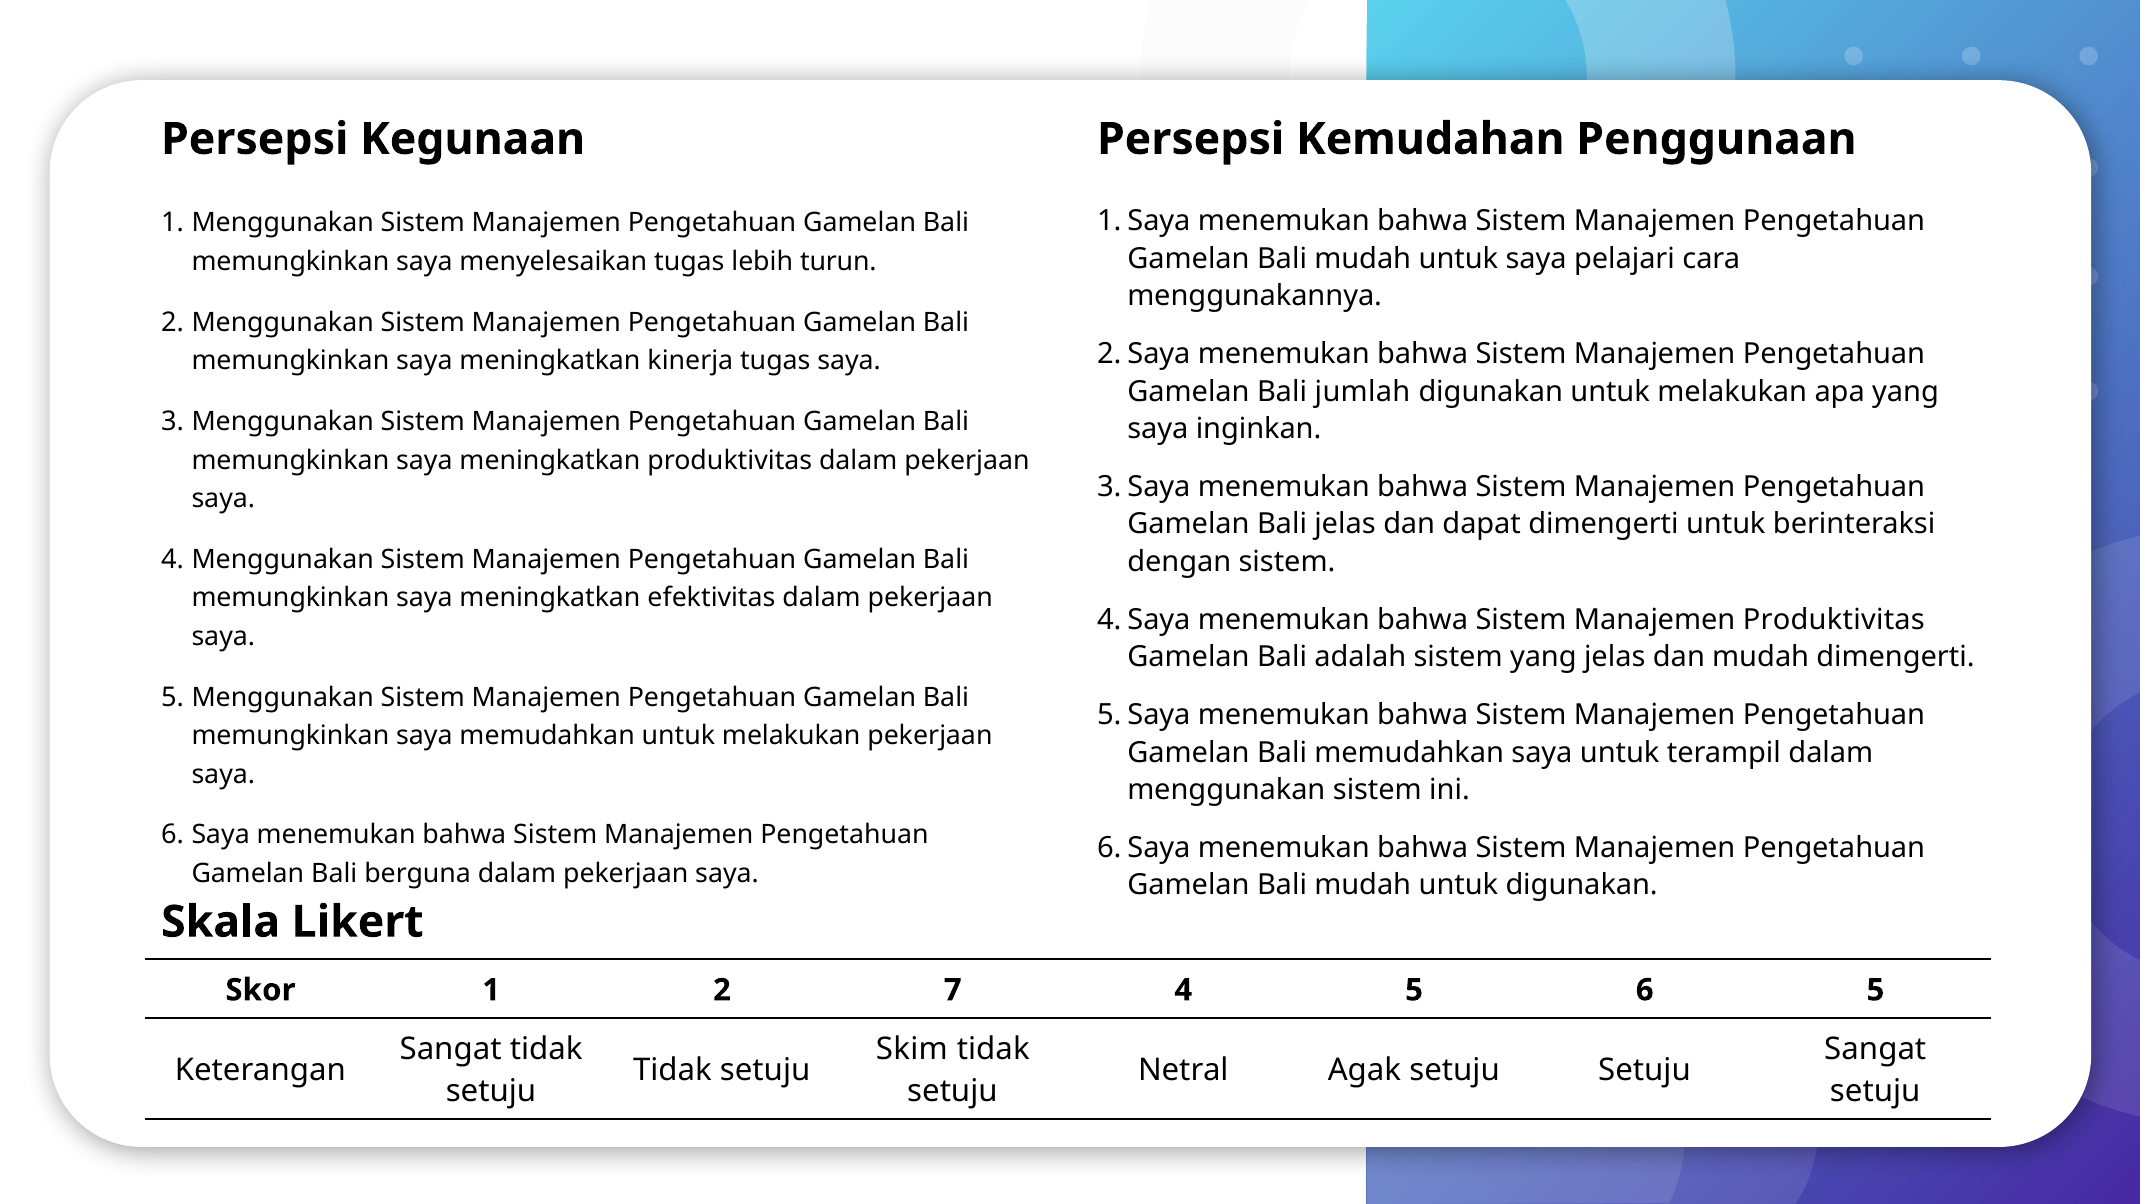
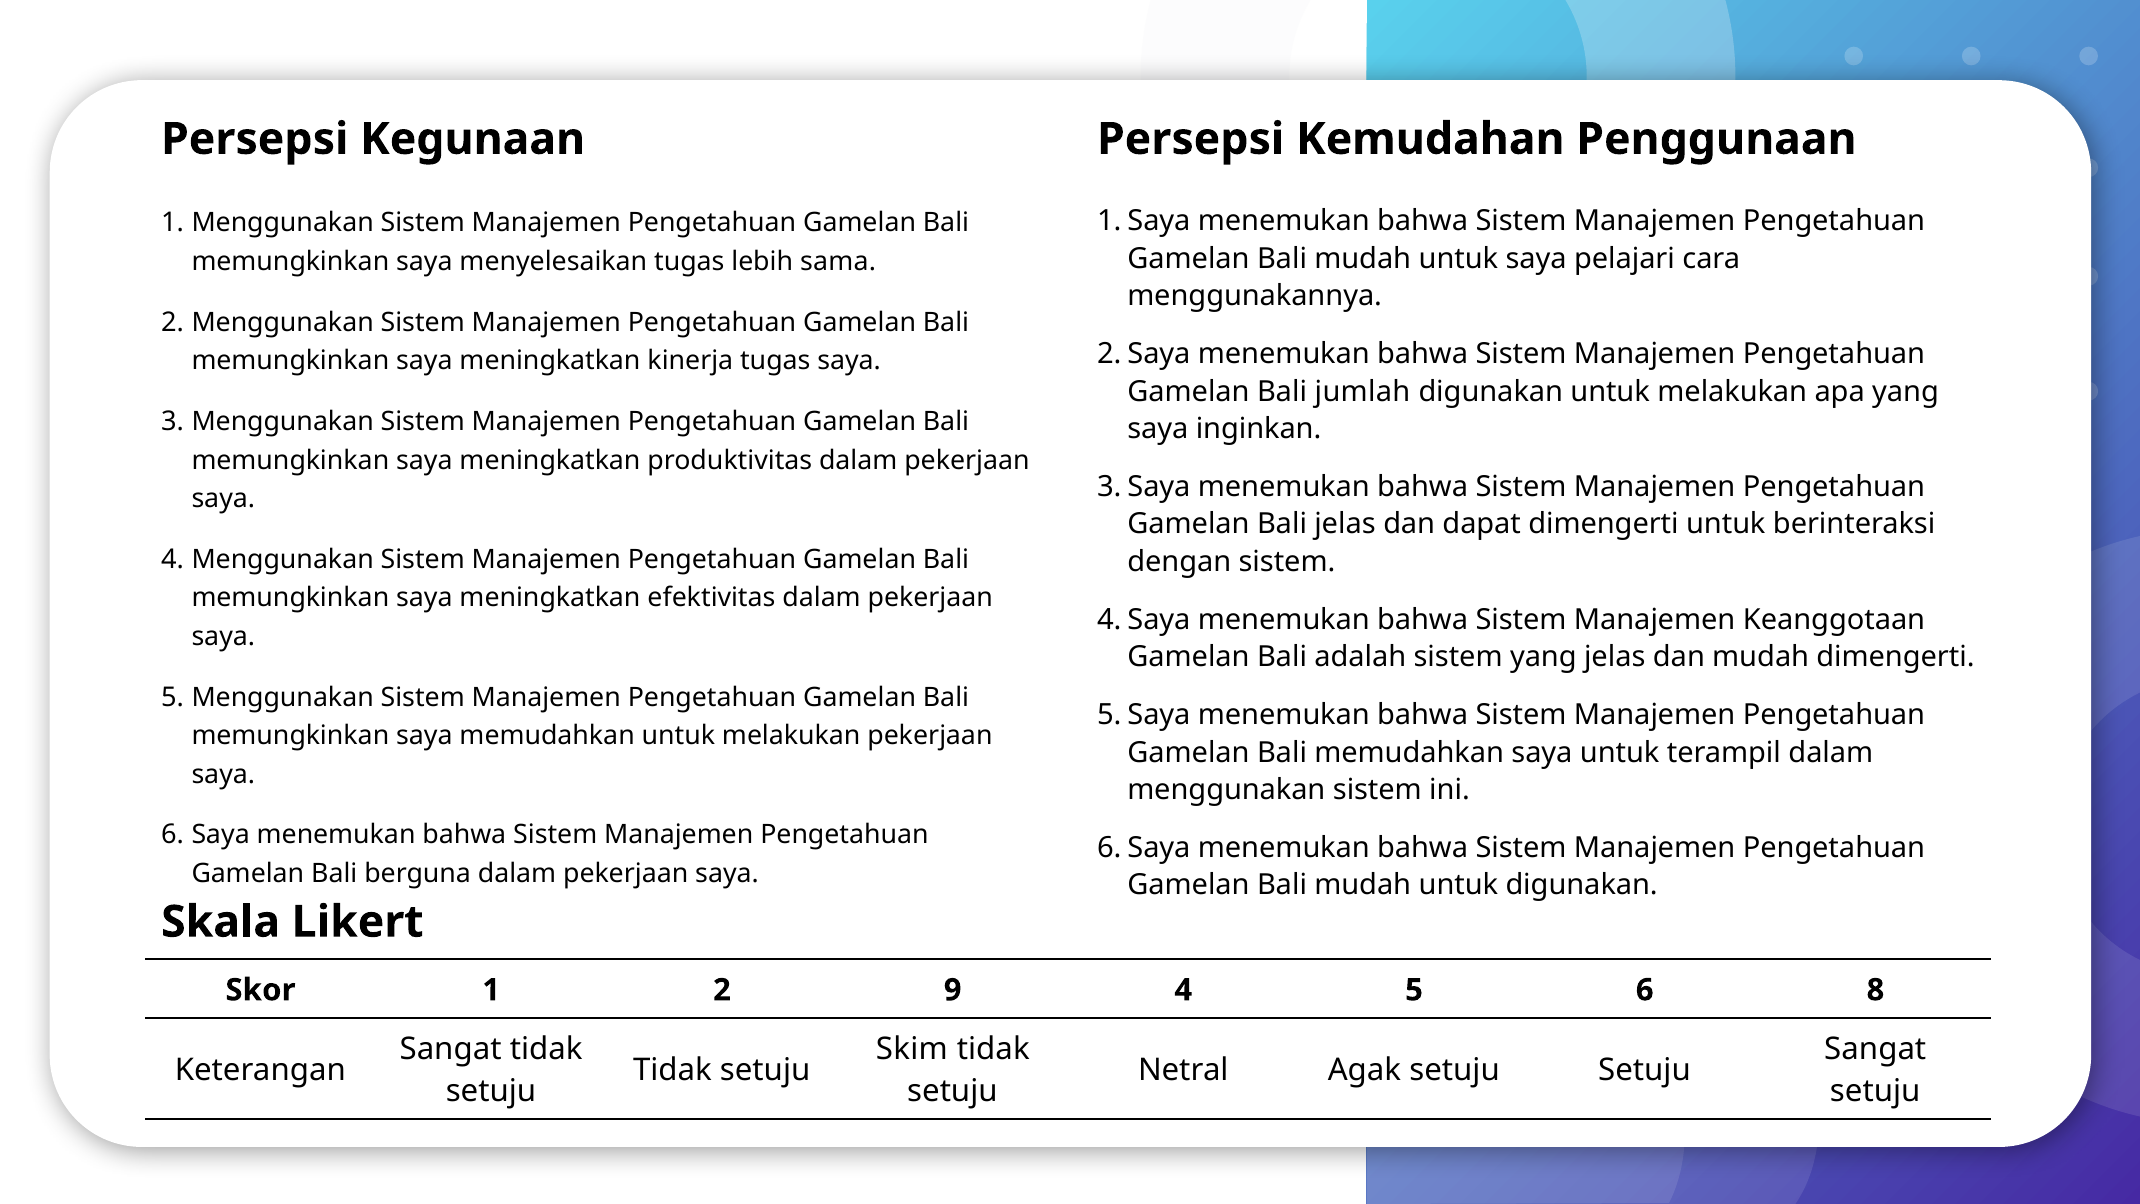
turun: turun -> sama
Manajemen Produktivitas: Produktivitas -> Keanggotaan
7: 7 -> 9
6 5: 5 -> 8
